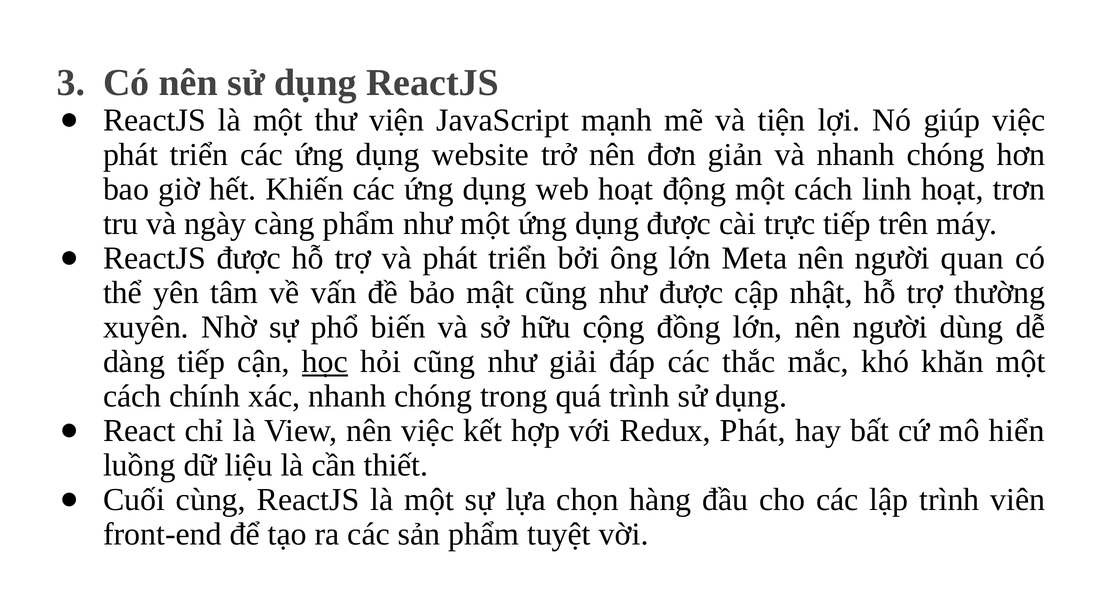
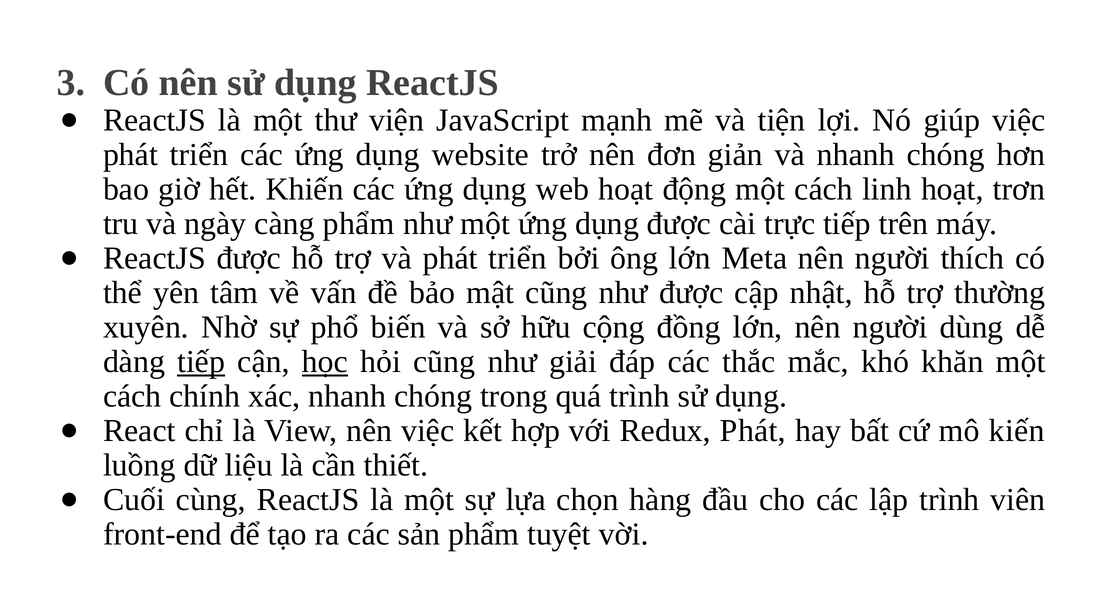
quan: quan -> thích
tiếp at (201, 362) underline: none -> present
hiển: hiển -> kiến
